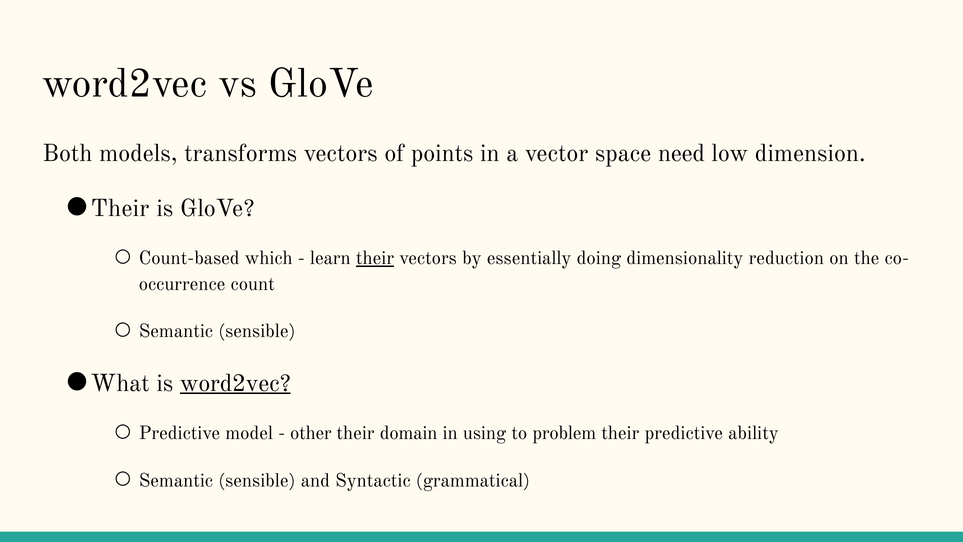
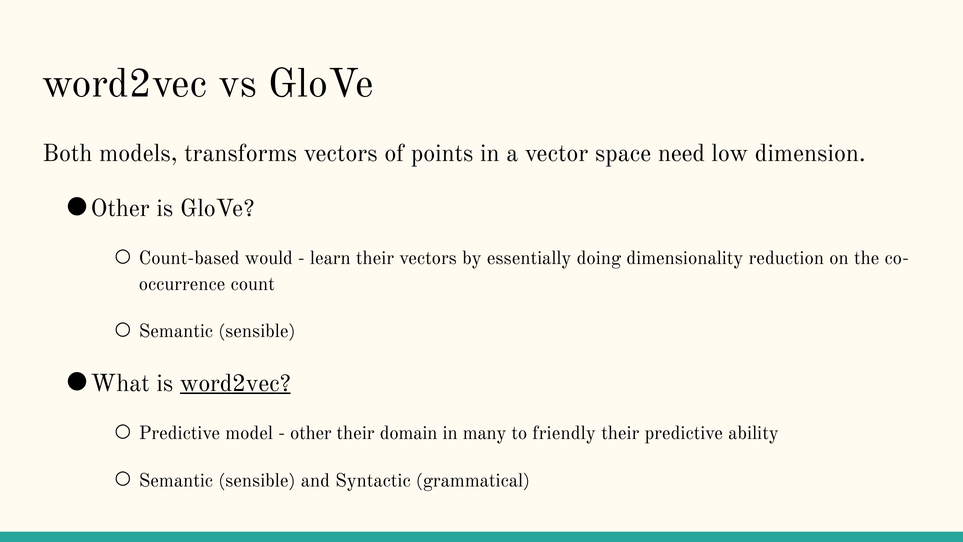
Their at (120, 208): Their -> Other
which: which -> would
their at (375, 258) underline: present -> none
using: using -> many
problem: problem -> friendly
